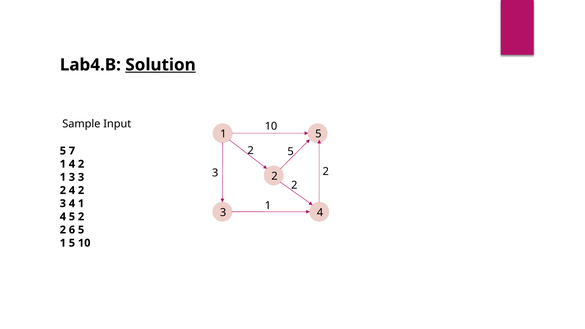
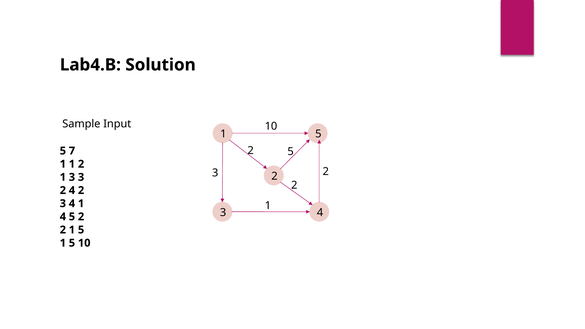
Solution underline: present -> none
4 at (72, 164): 4 -> 1
6 at (72, 230): 6 -> 1
